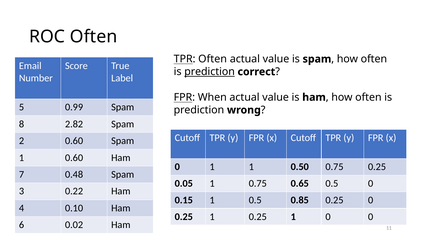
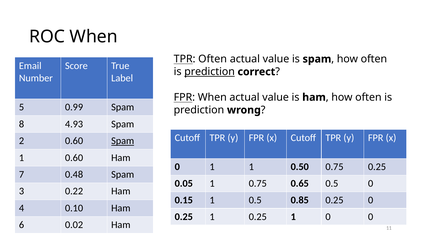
ROC Often: Often -> When
2.82: 2.82 -> 4.93
Spam at (123, 141) underline: none -> present
